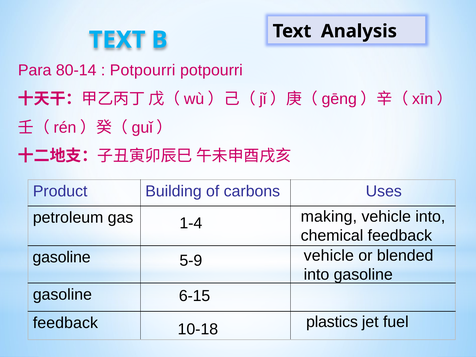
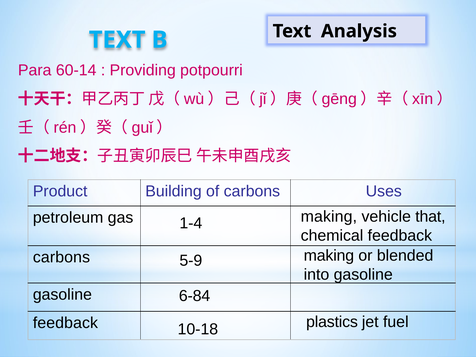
80-14: 80-14 -> 60-14
Potpourri at (143, 70): Potpourri -> Providing
vehicle into: into -> that
gasoline at (62, 257): gasoline -> carbons
5-9 vehicle: vehicle -> making
6-15: 6-15 -> 6-84
